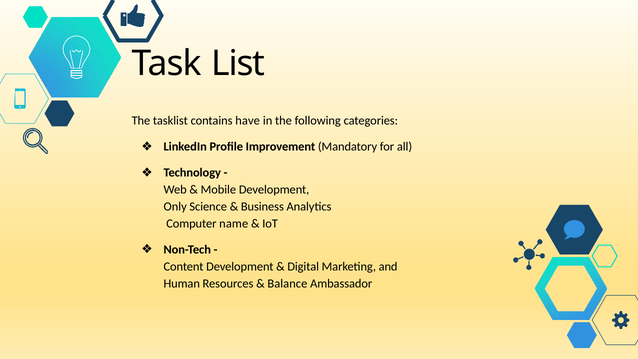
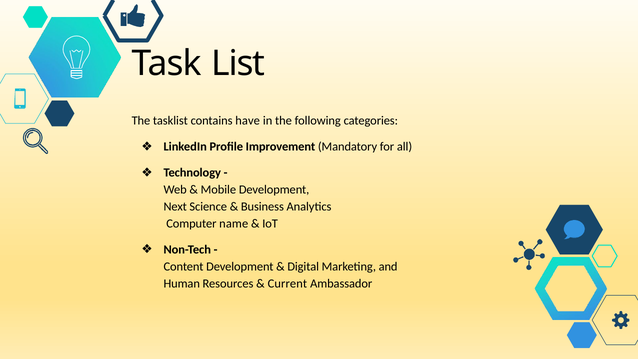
Only: Only -> Next
Balance: Balance -> Current
